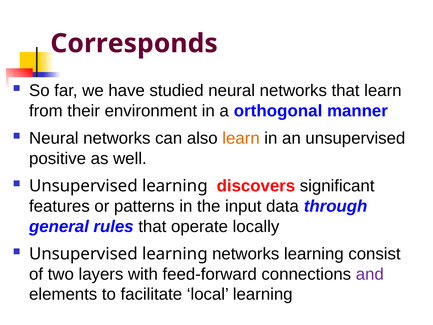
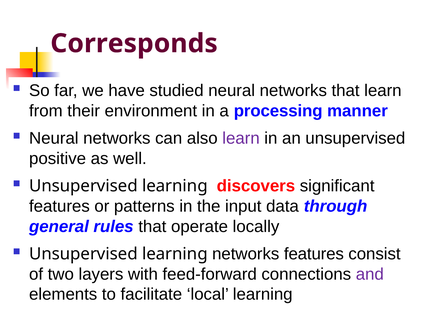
orthogonal: orthogonal -> processing
learn at (241, 138) colour: orange -> purple
networks learning: learning -> features
